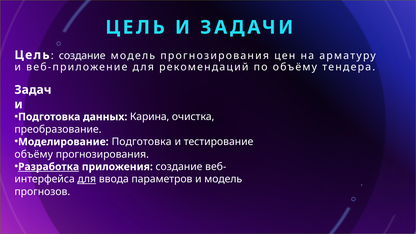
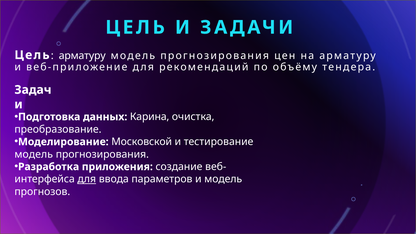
Цель создание: создание -> арматуру
Моделирование Подготовка: Подготовка -> Московской
объёму at (34, 154): объёму -> модель
Разработка underline: present -> none
